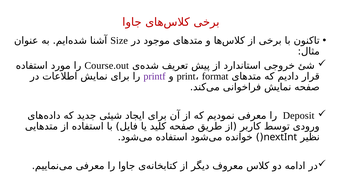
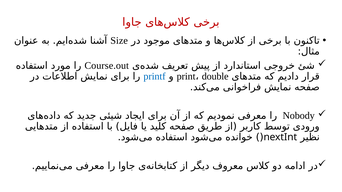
printf colour: purple -> blue
format: format -> double
Deposit: Deposit -> Nobody
